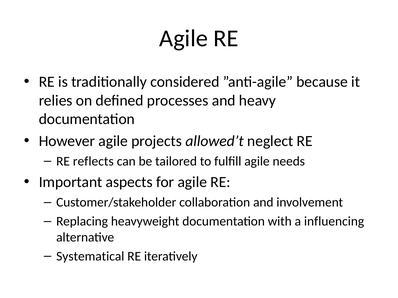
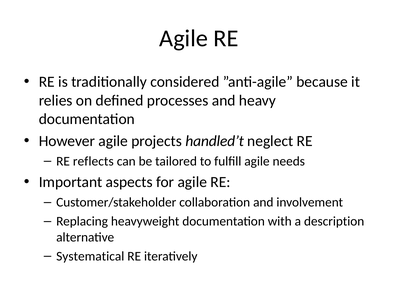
allowed’t: allowed’t -> handled’t
influencing: influencing -> description
